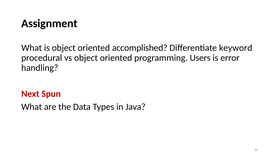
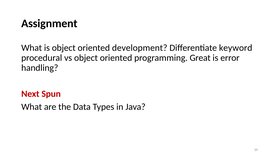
accomplished: accomplished -> development
Users: Users -> Great
